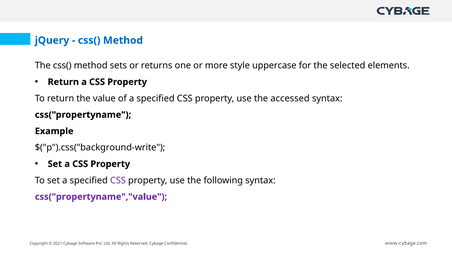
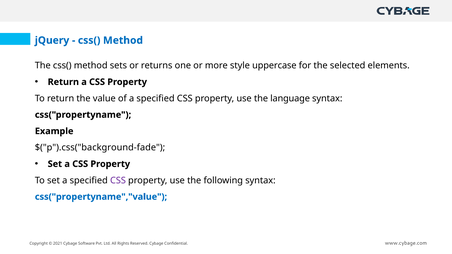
accessed: accessed -> language
$("p").css("background-write: $("p").css("background-write -> $("p").css("background-fade
css("propertyname","value colour: purple -> blue
